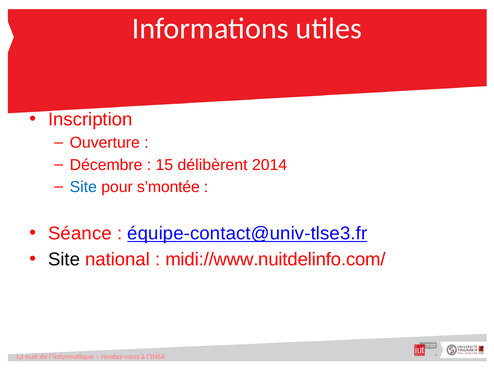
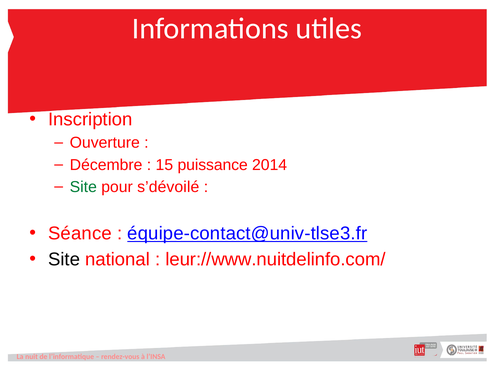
délibèrent: délibèrent -> puissance
Site at (83, 187) colour: blue -> green
s’montée: s’montée -> s’dévoilé
midi://www.nuitdelinfo.com/: midi://www.nuitdelinfo.com/ -> leur://www.nuitdelinfo.com/
